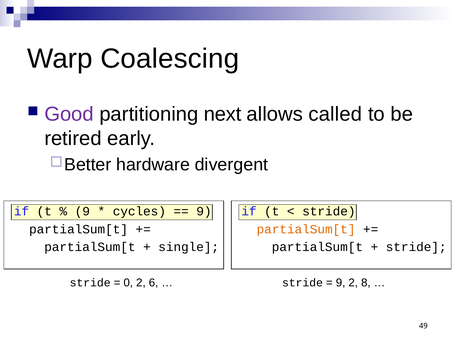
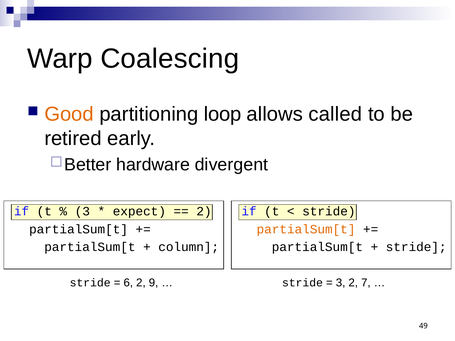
Good colour: purple -> orange
next: next -> loop
9 at (82, 212): 9 -> 3
cycles: cycles -> expect
9 at (204, 212): 9 -> 2
single: single -> column
0: 0 -> 6
6: 6 -> 9
9 at (341, 283): 9 -> 3
8: 8 -> 7
